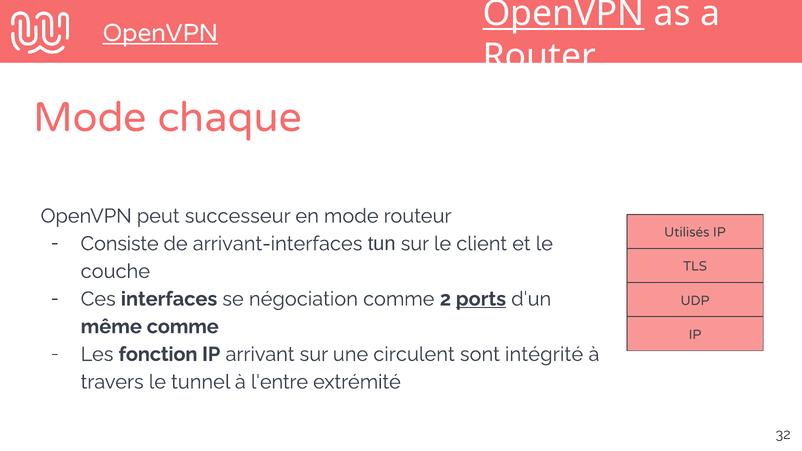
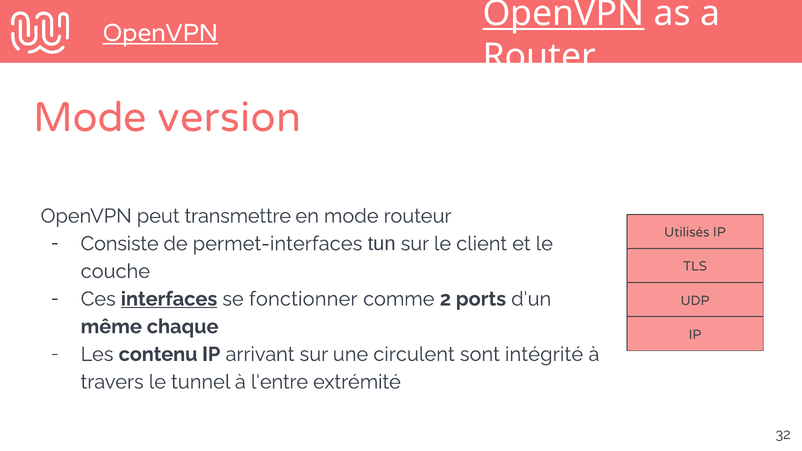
chaque: chaque -> version
successeur: successeur -> transmettre
arrivant-interfaces: arrivant-interfaces -> permet-interfaces
interfaces underline: none -> present
négociation: négociation -> fonctionner
ports underline: present -> none
même comme: comme -> chaque
fonction: fonction -> contenu
